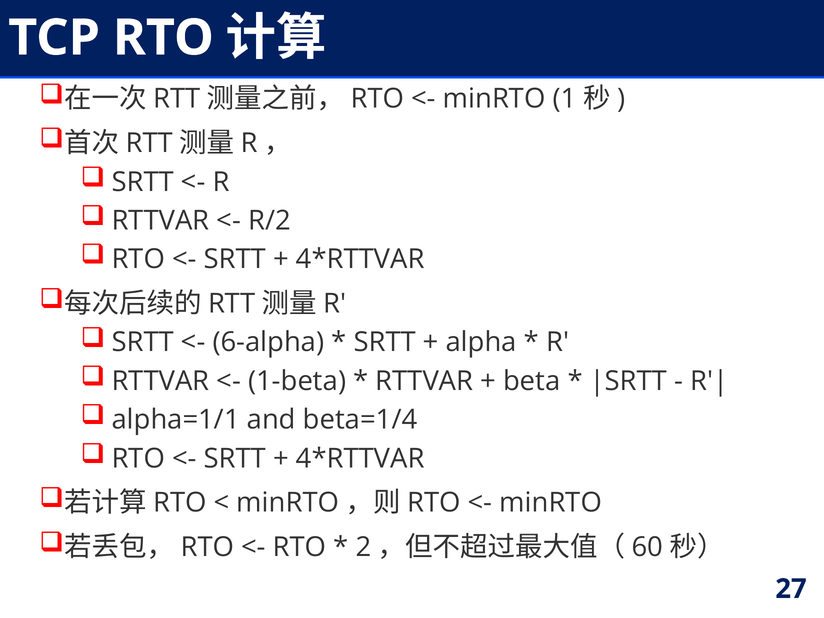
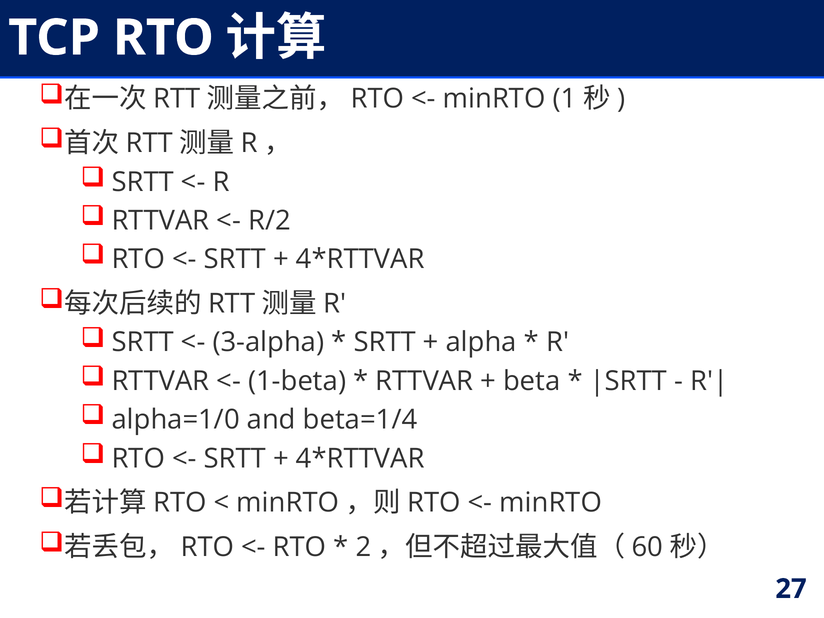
6-alpha: 6-alpha -> 3-alpha
alpha=1/1: alpha=1/1 -> alpha=1/0
